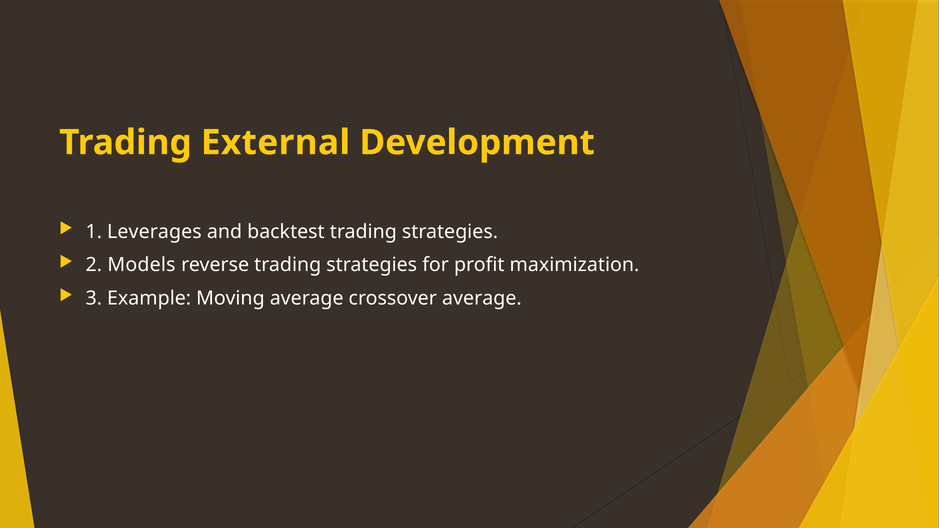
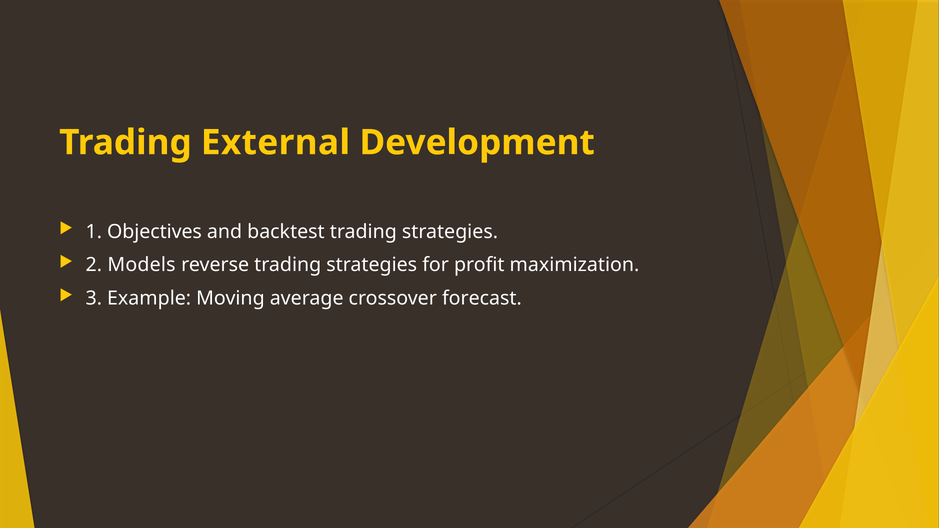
Leverages: Leverages -> Objectives
crossover average: average -> forecast
